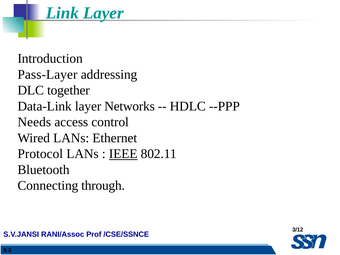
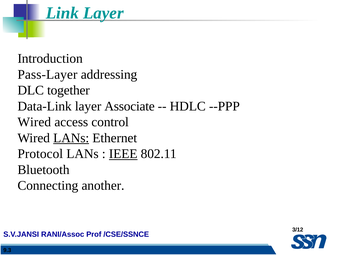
Networks: Networks -> Associate
Needs at (34, 122): Needs -> Wired
LANs at (71, 138) underline: none -> present
through: through -> another
